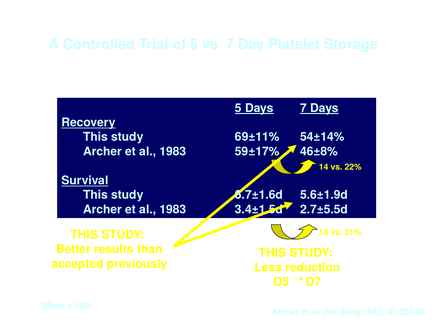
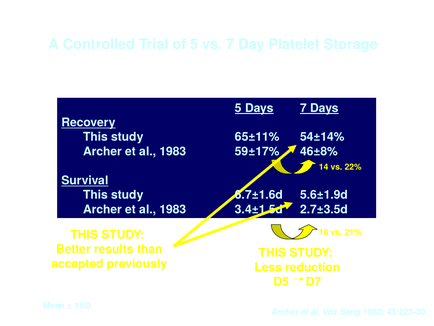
69±11%: 69±11% -> 65±11%
2.7±5.5d: 2.7±5.5d -> 2.7±3.5d
